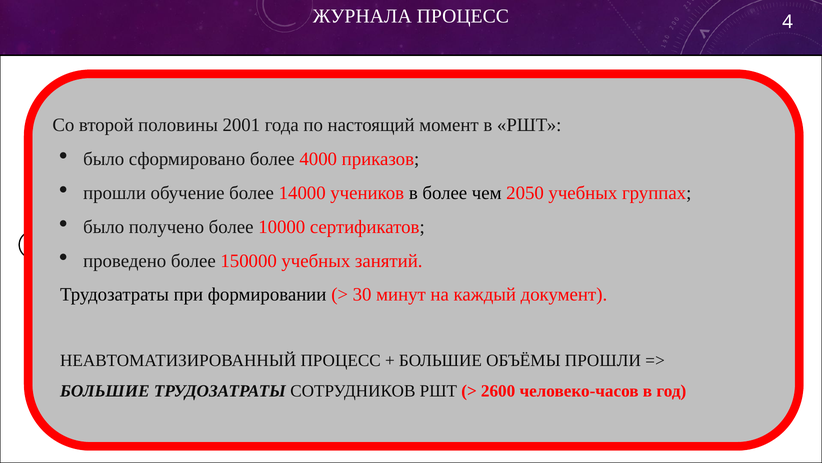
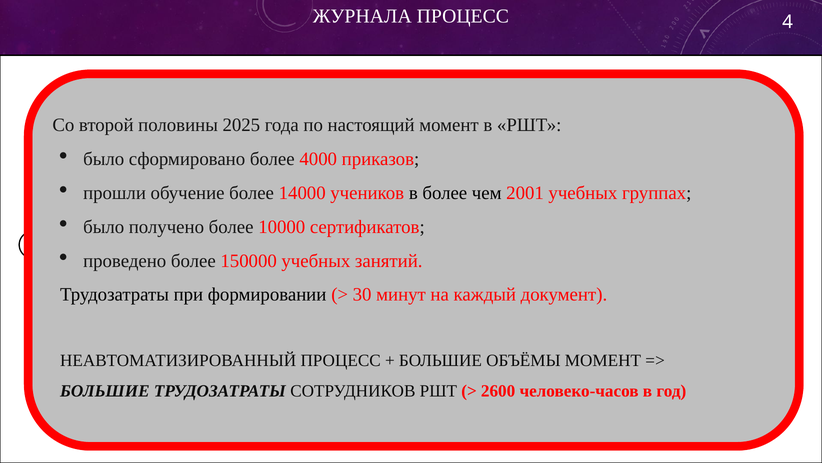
2001: 2001 -> 2025
2050: 2050 -> 2001
ОБЪЁМЫ ПРОШЛИ: ПРОШЛИ -> МОМЕНТ
